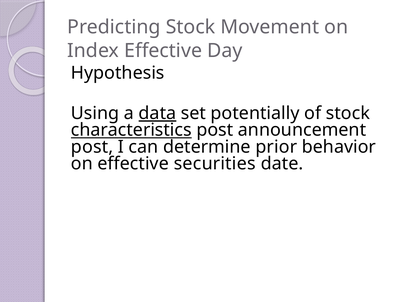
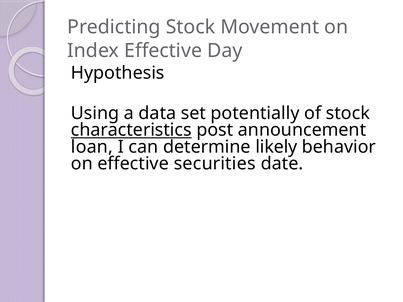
data underline: present -> none
post at (92, 147): post -> loan
prior: prior -> likely
